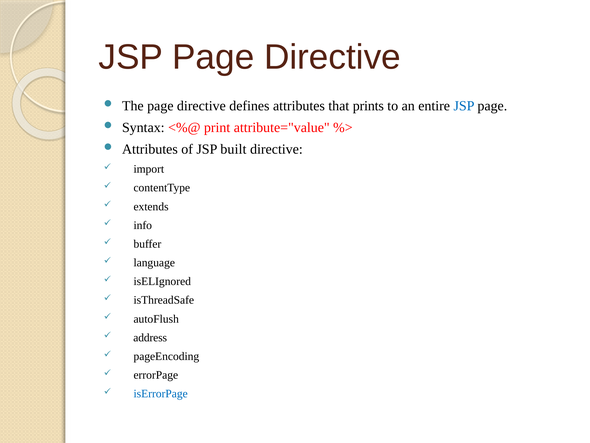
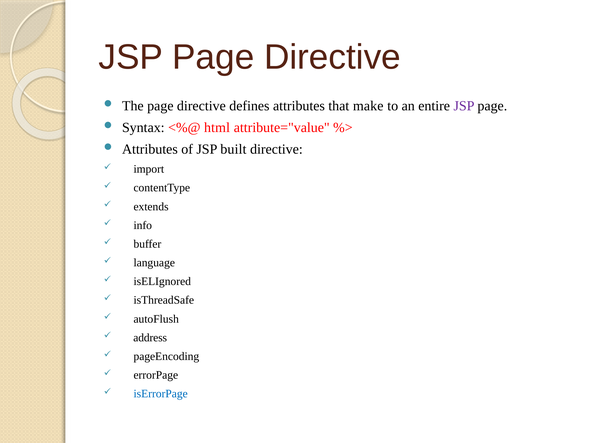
prints: prints -> make
JSP at (464, 106) colour: blue -> purple
print: print -> html
